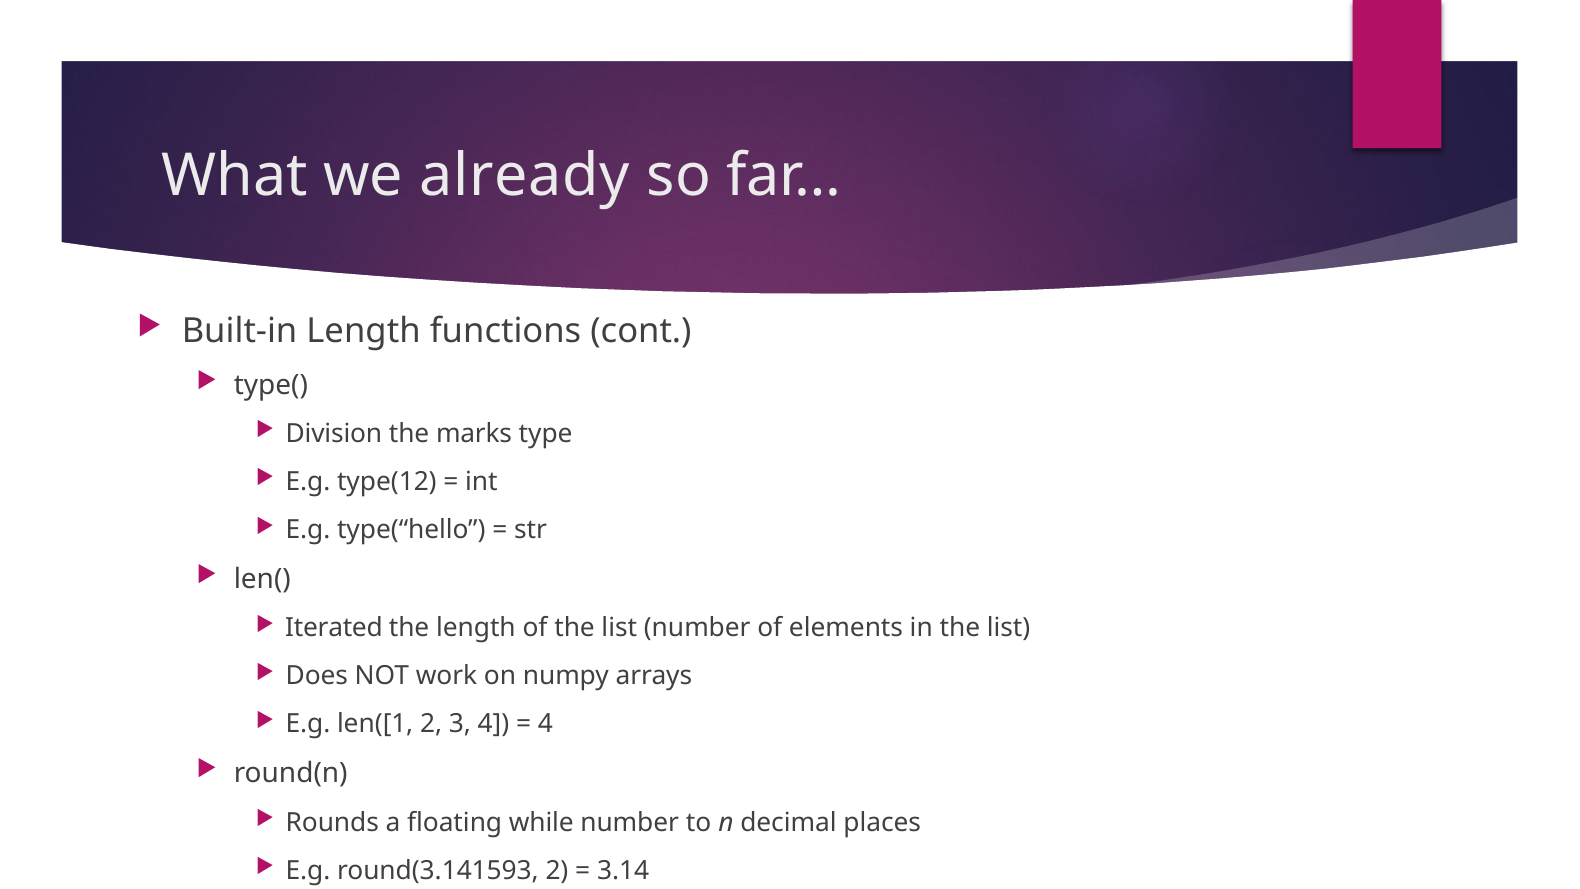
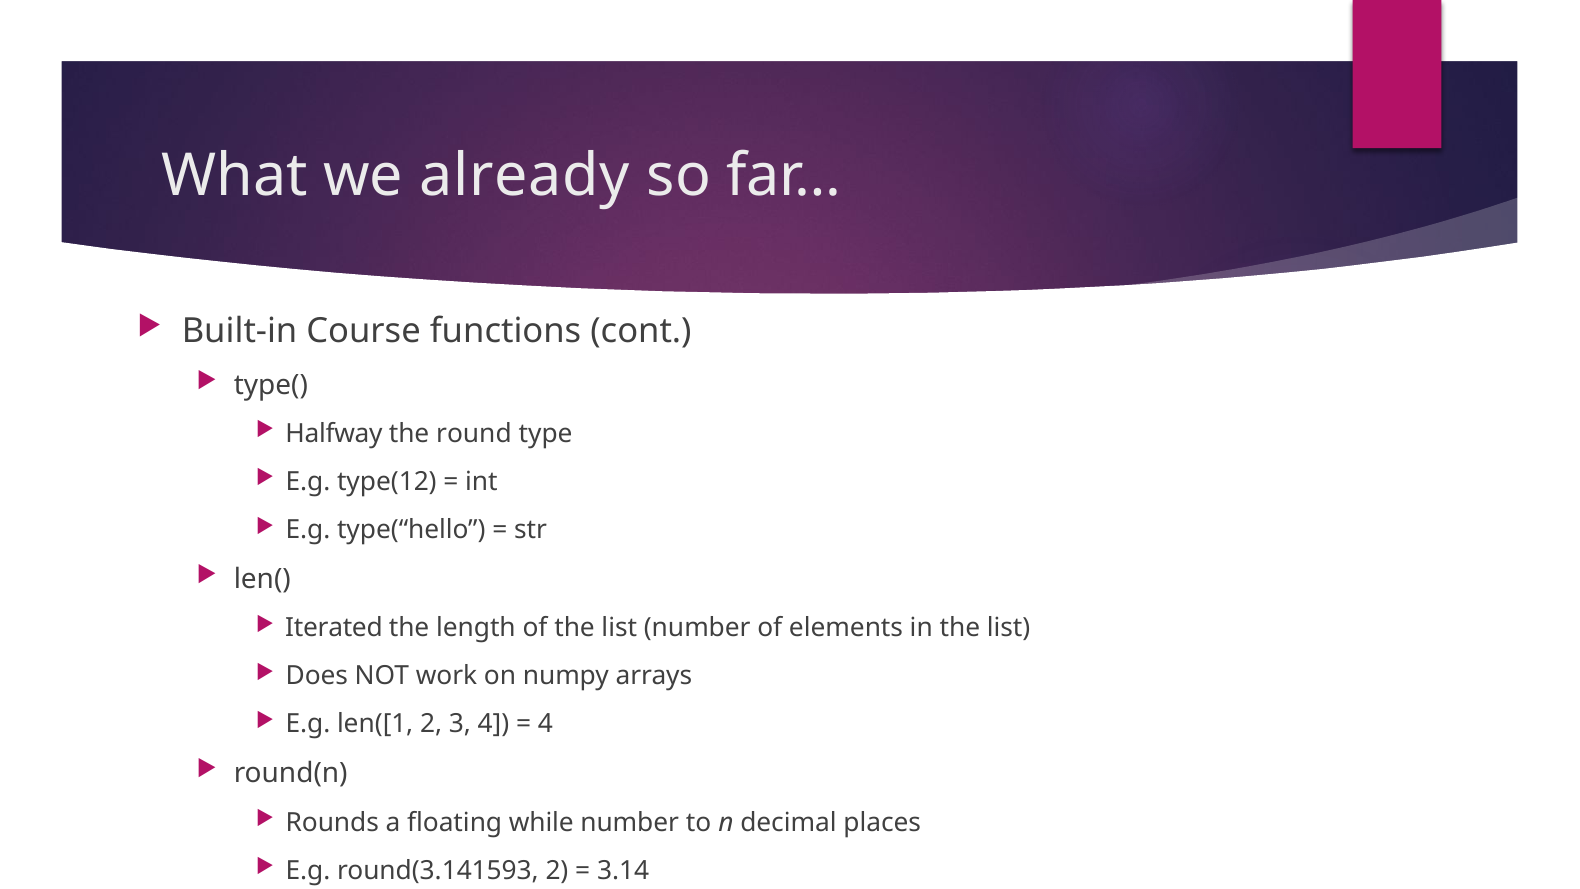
Built-in Length: Length -> Course
Division: Division -> Halfway
marks: marks -> round
